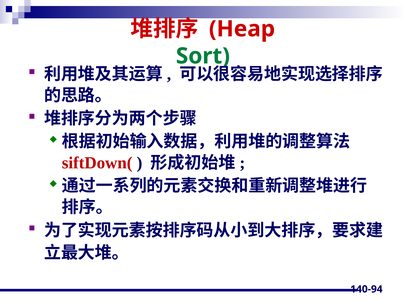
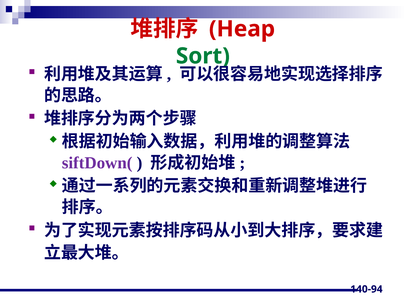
siftDown( colour: red -> purple
